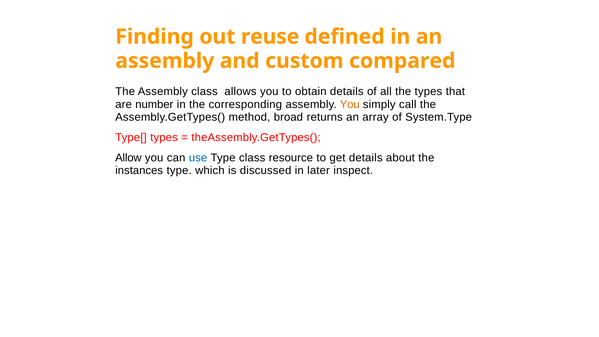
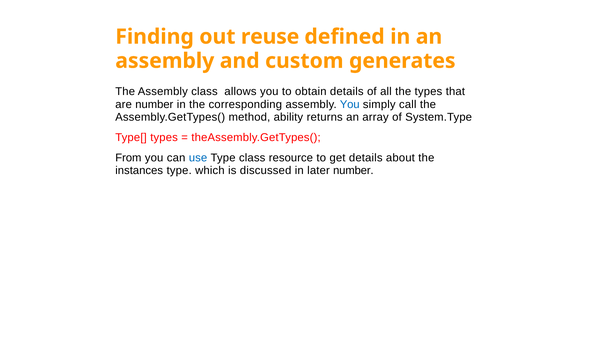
compared: compared -> generates
You at (350, 104) colour: orange -> blue
broad: broad -> ability
Allow: Allow -> From
later inspect: inspect -> number
